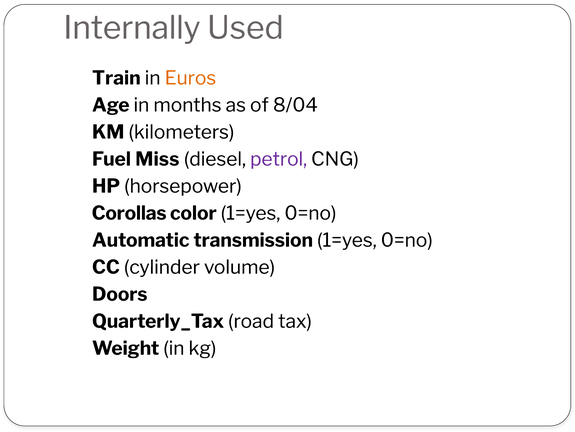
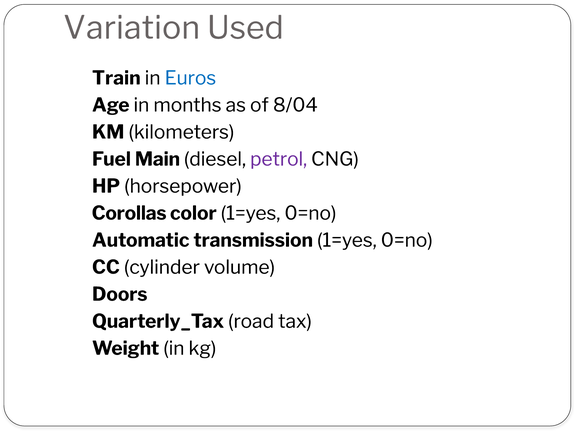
Internally: Internally -> Variation
Euros colour: orange -> blue
Miss: Miss -> Main
